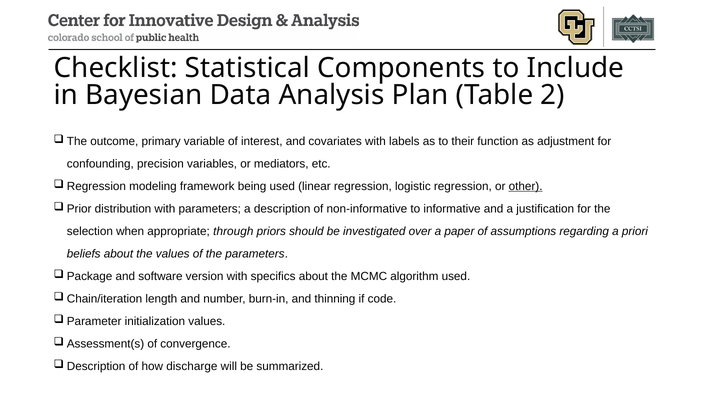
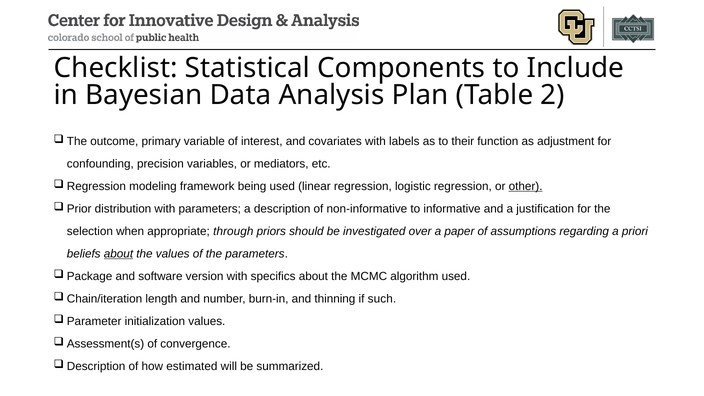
about at (118, 254) underline: none -> present
code: code -> such
discharge: discharge -> estimated
